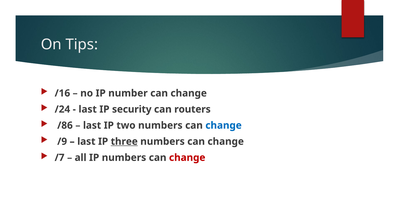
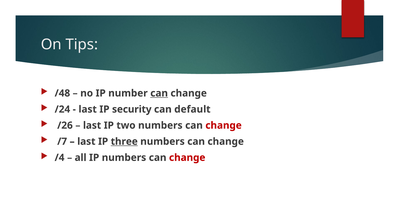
/16: /16 -> /48
can at (159, 93) underline: none -> present
routers: routers -> default
/86: /86 -> /26
change at (224, 126) colour: blue -> red
/9: /9 -> /7
/7: /7 -> /4
